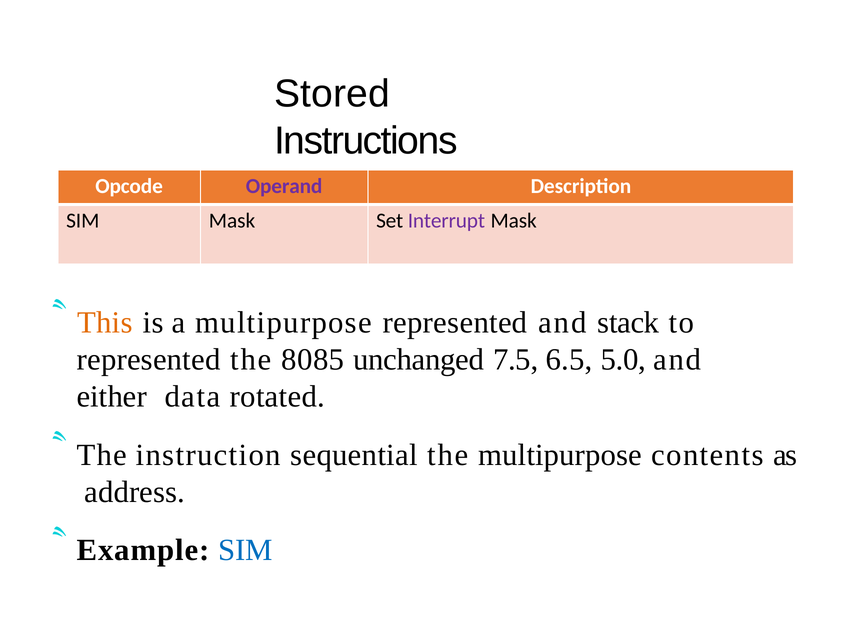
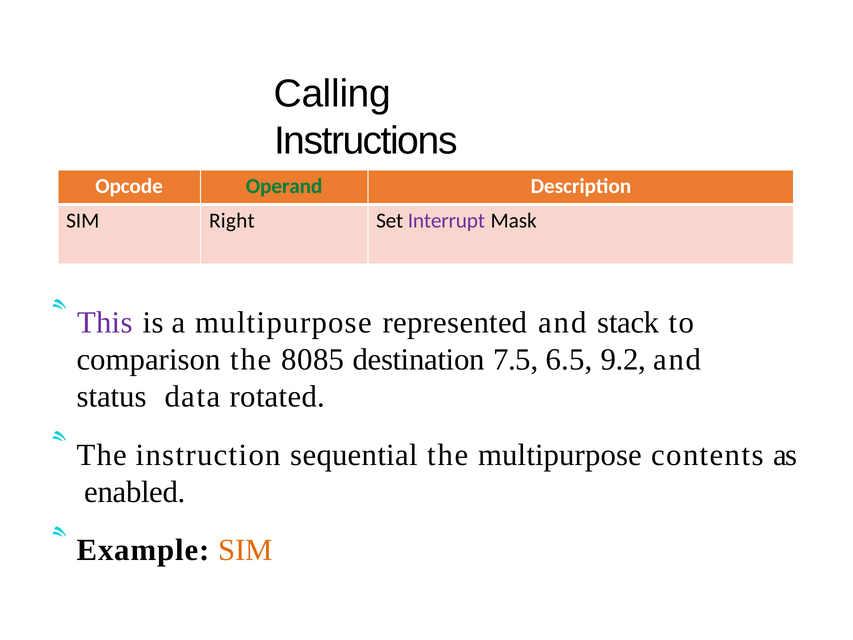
Stored: Stored -> Calling
Operand colour: purple -> green
SIM Mask: Mask -> Right
This colour: orange -> purple
represented at (149, 360): represented -> comparison
unchanged: unchanged -> destination
5.0: 5.0 -> 9.2
either: either -> status
address: address -> enabled
SIM at (246, 550) colour: blue -> orange
